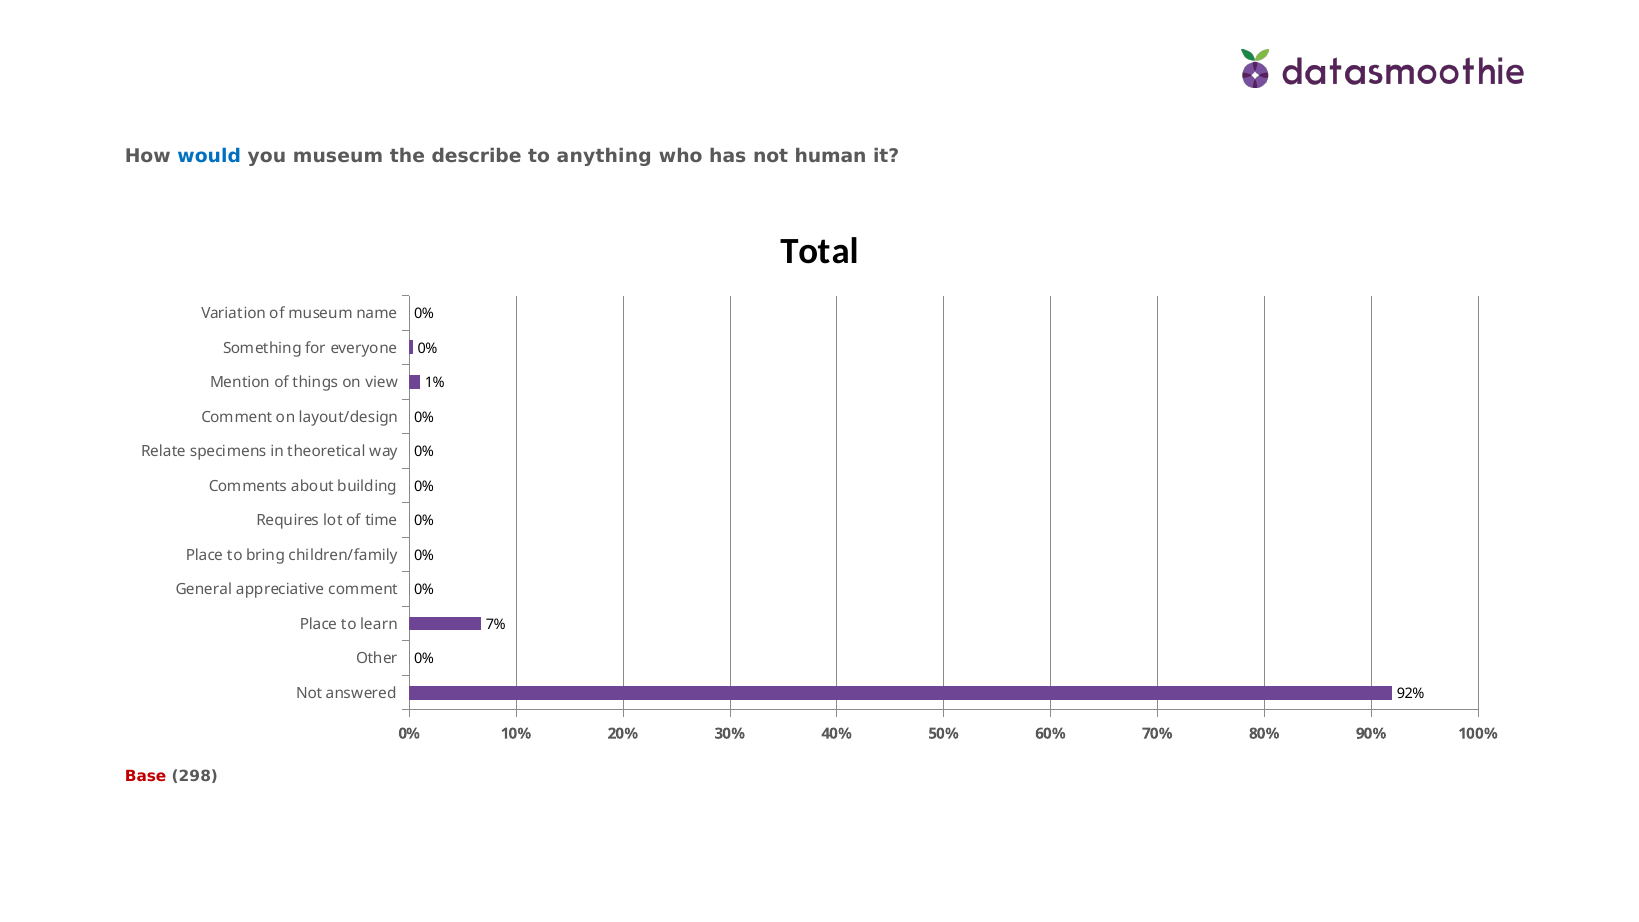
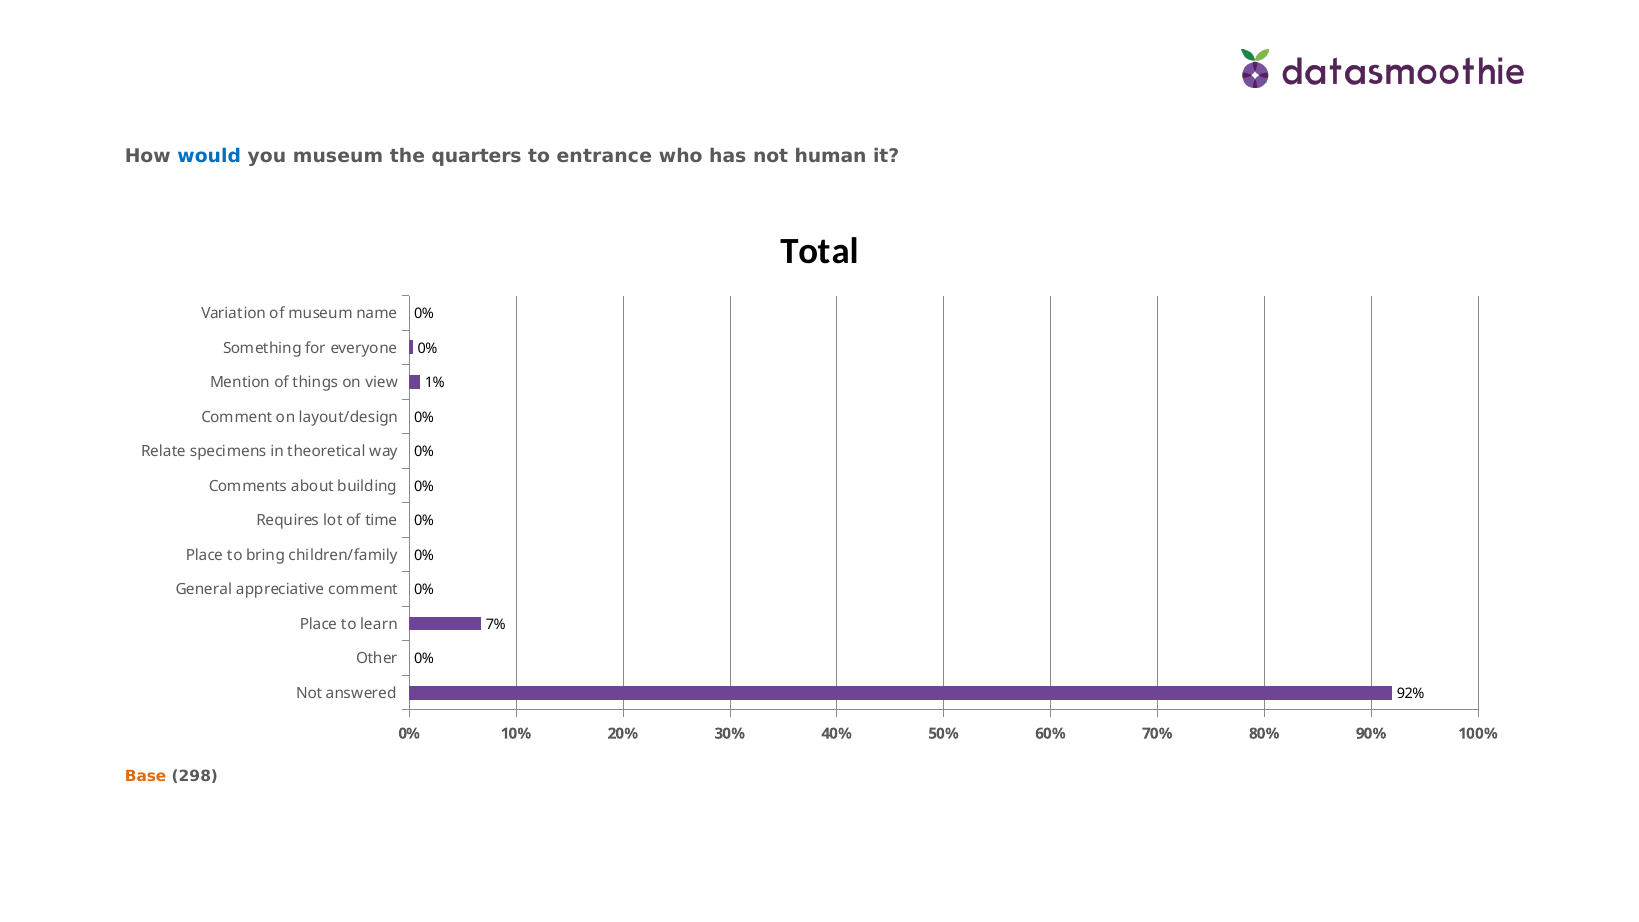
describe: describe -> quarters
anything: anything -> entrance
Base colour: red -> orange
